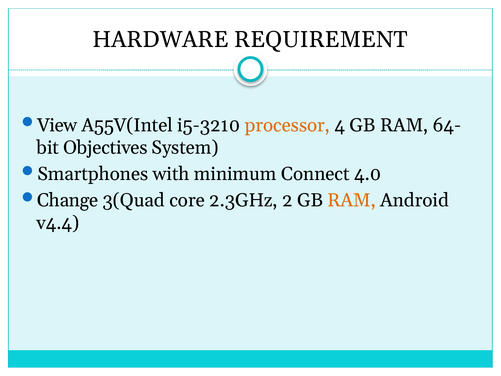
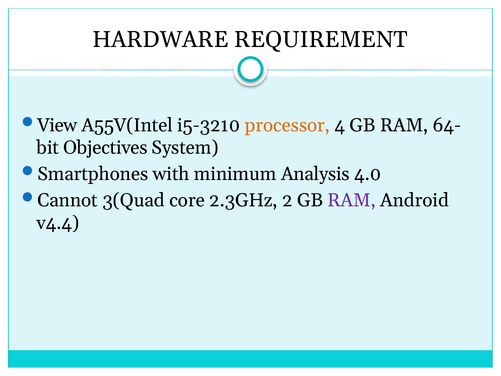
Connect: Connect -> Analysis
Change: Change -> Cannot
RAM at (352, 200) colour: orange -> purple
